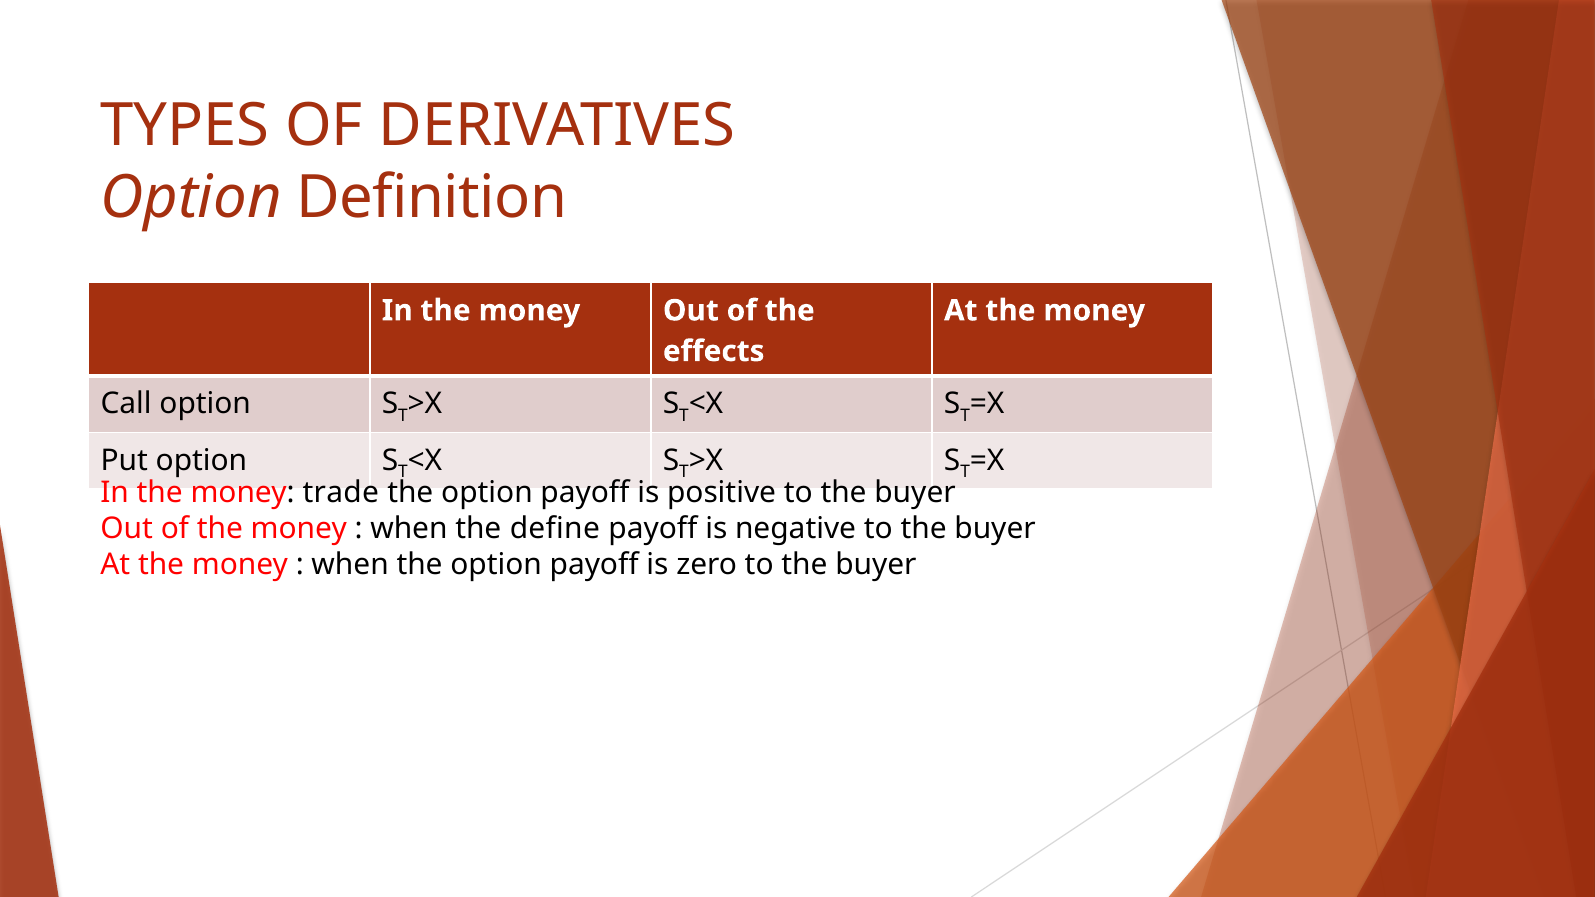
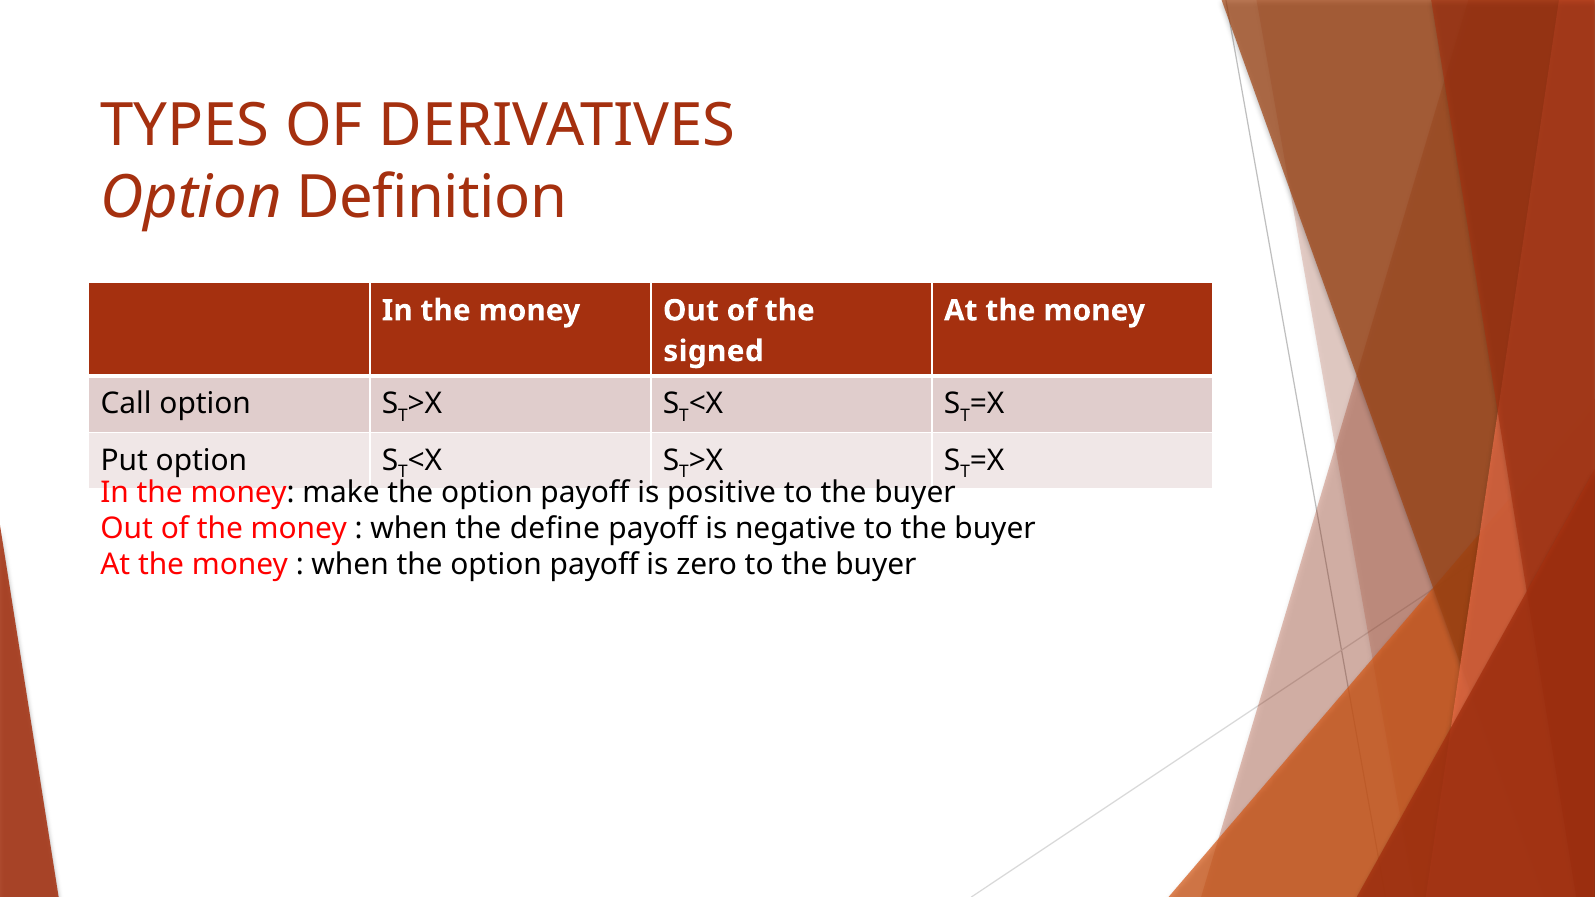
effects: effects -> signed
trade: trade -> make
